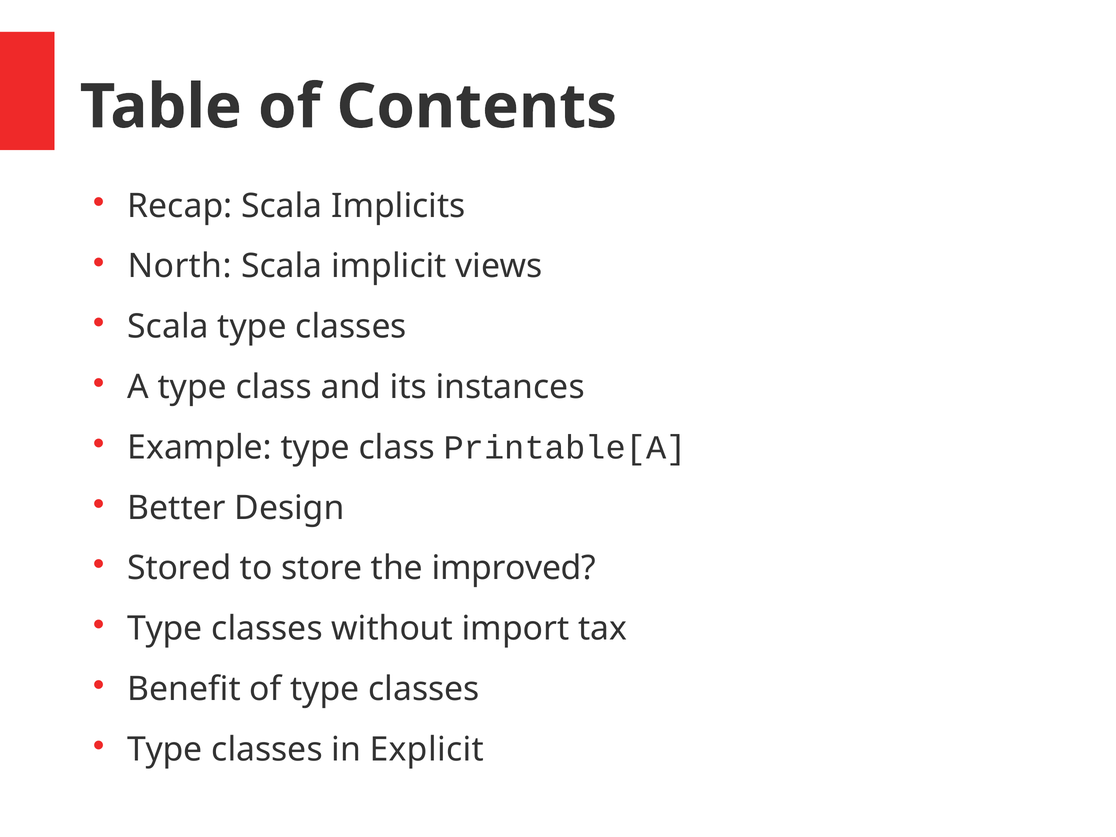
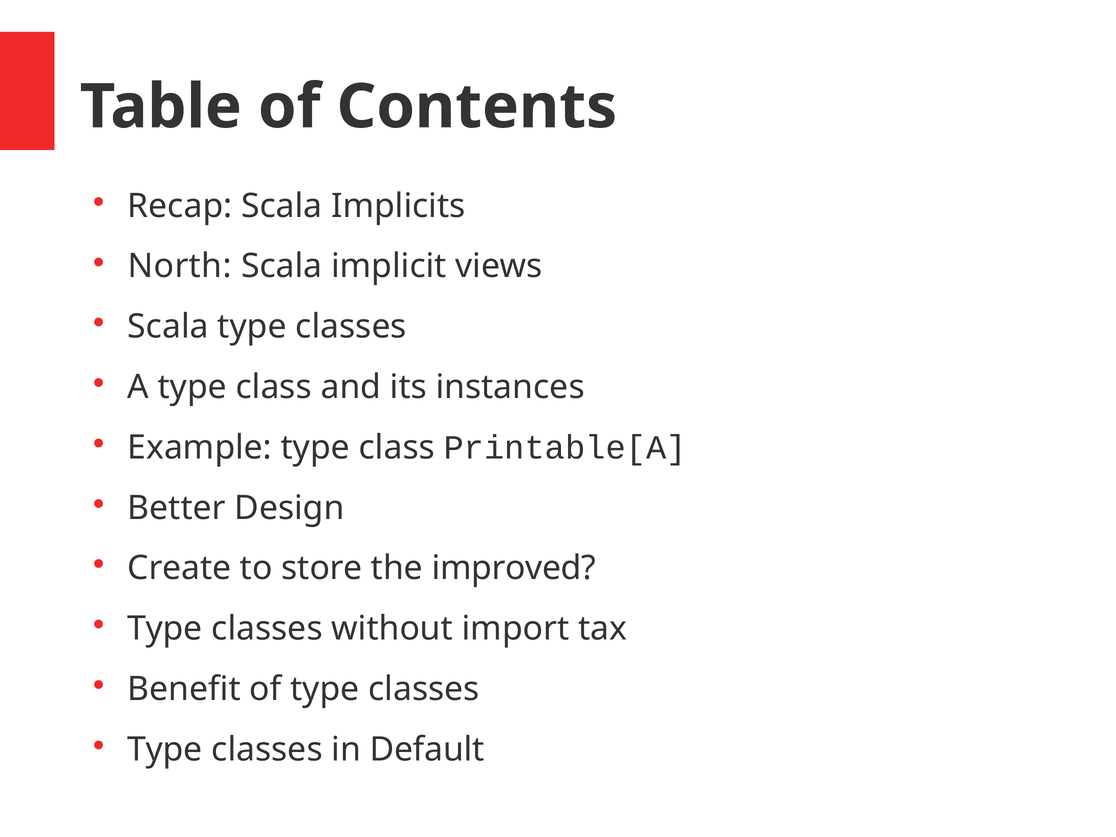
Stored: Stored -> Create
Explicit: Explicit -> Default
